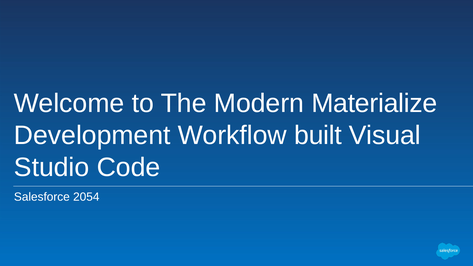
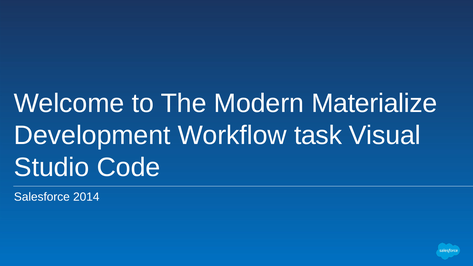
built: built -> task
2054: 2054 -> 2014
